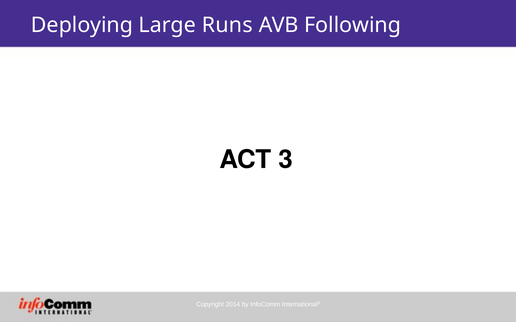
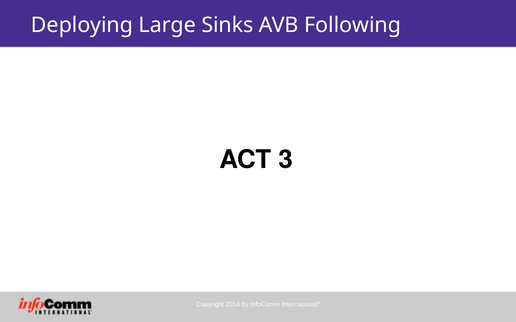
Runs: Runs -> Sinks
